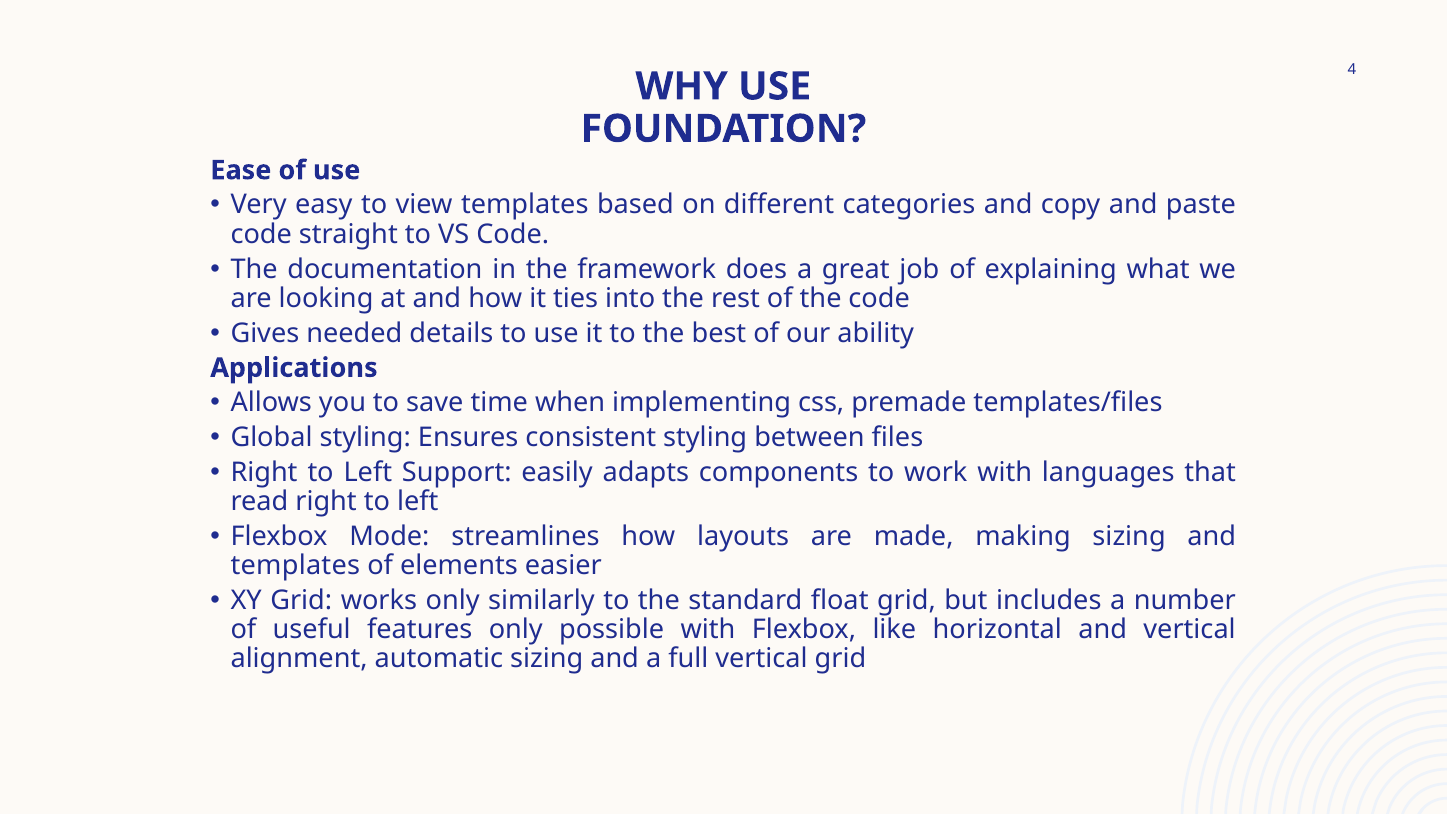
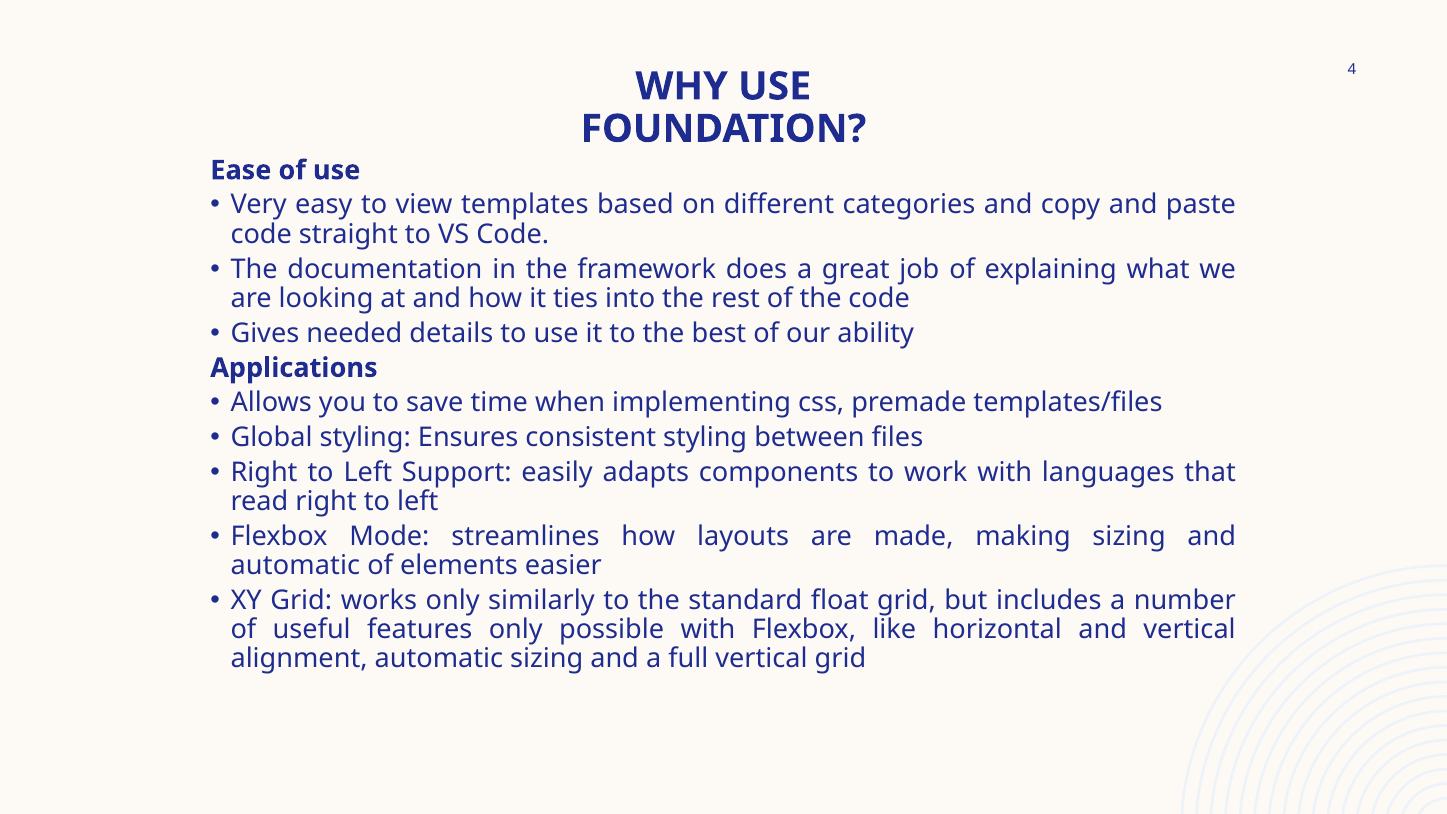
templates at (295, 565): templates -> automatic
